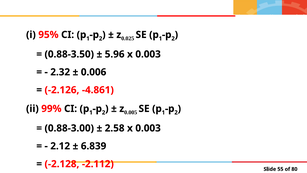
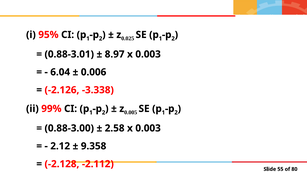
0.88-3.50: 0.88-3.50 -> 0.88-3.01
5.96: 5.96 -> 8.97
2.32: 2.32 -> 6.04
-4.861: -4.861 -> -3.338
6.839: 6.839 -> 9.358
